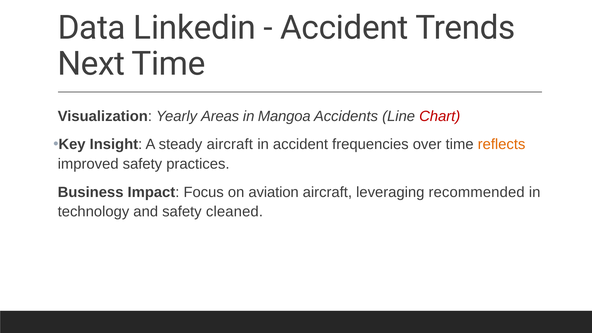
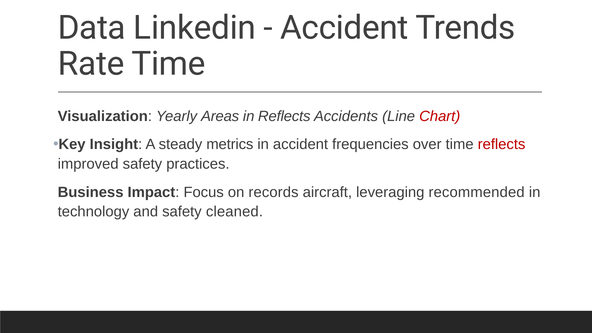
Next: Next -> Rate
in Mangoa: Mangoa -> Reflects
steady aircraft: aircraft -> metrics
reflects at (502, 144) colour: orange -> red
aviation: aviation -> records
